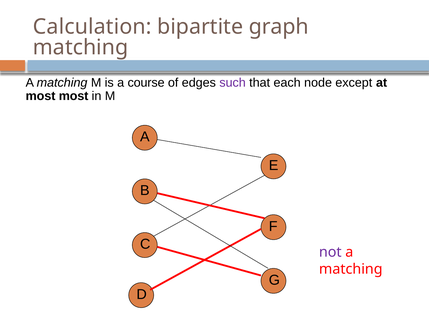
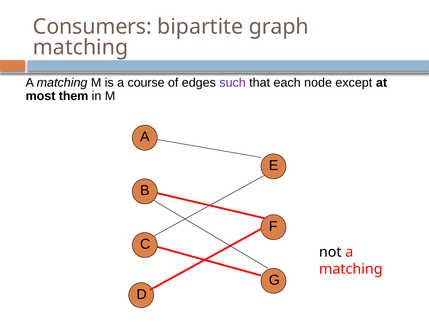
Calculation: Calculation -> Consumers
most most: most -> them
not colour: purple -> black
